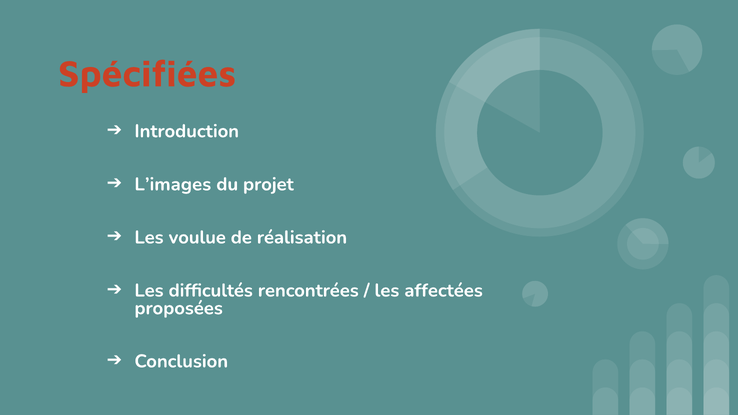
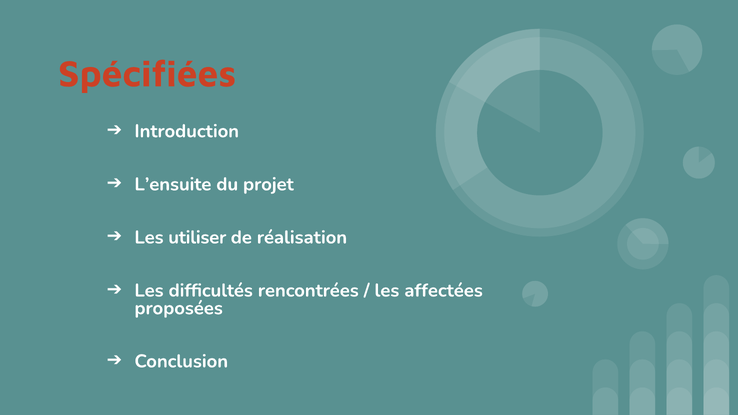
L’images: L’images -> L’ensuite
voulue: voulue -> utiliser
